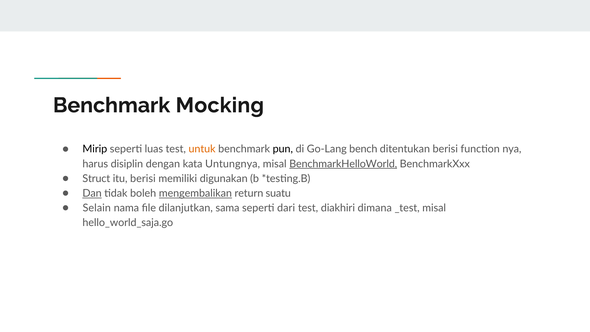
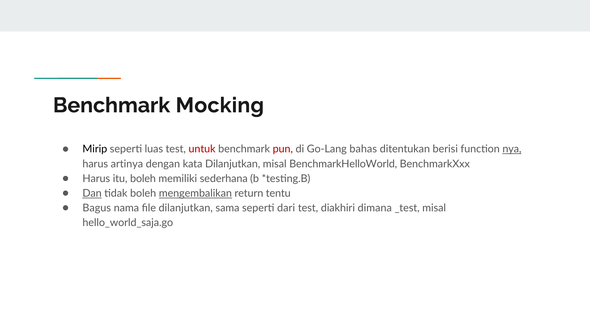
untuk colour: orange -> red
pun colour: black -> red
bench: bench -> bahas
nya underline: none -> present
disiplin: disiplin -> artinya
kata Untungnya: Untungnya -> Dilanjutkan
BenchmarkHelloWorld underline: present -> none
Struct at (96, 178): Struct -> Harus
itu berisi: berisi -> boleh
digunakan: digunakan -> sederhana
suatu: suatu -> tentu
Selain: Selain -> Bagus
